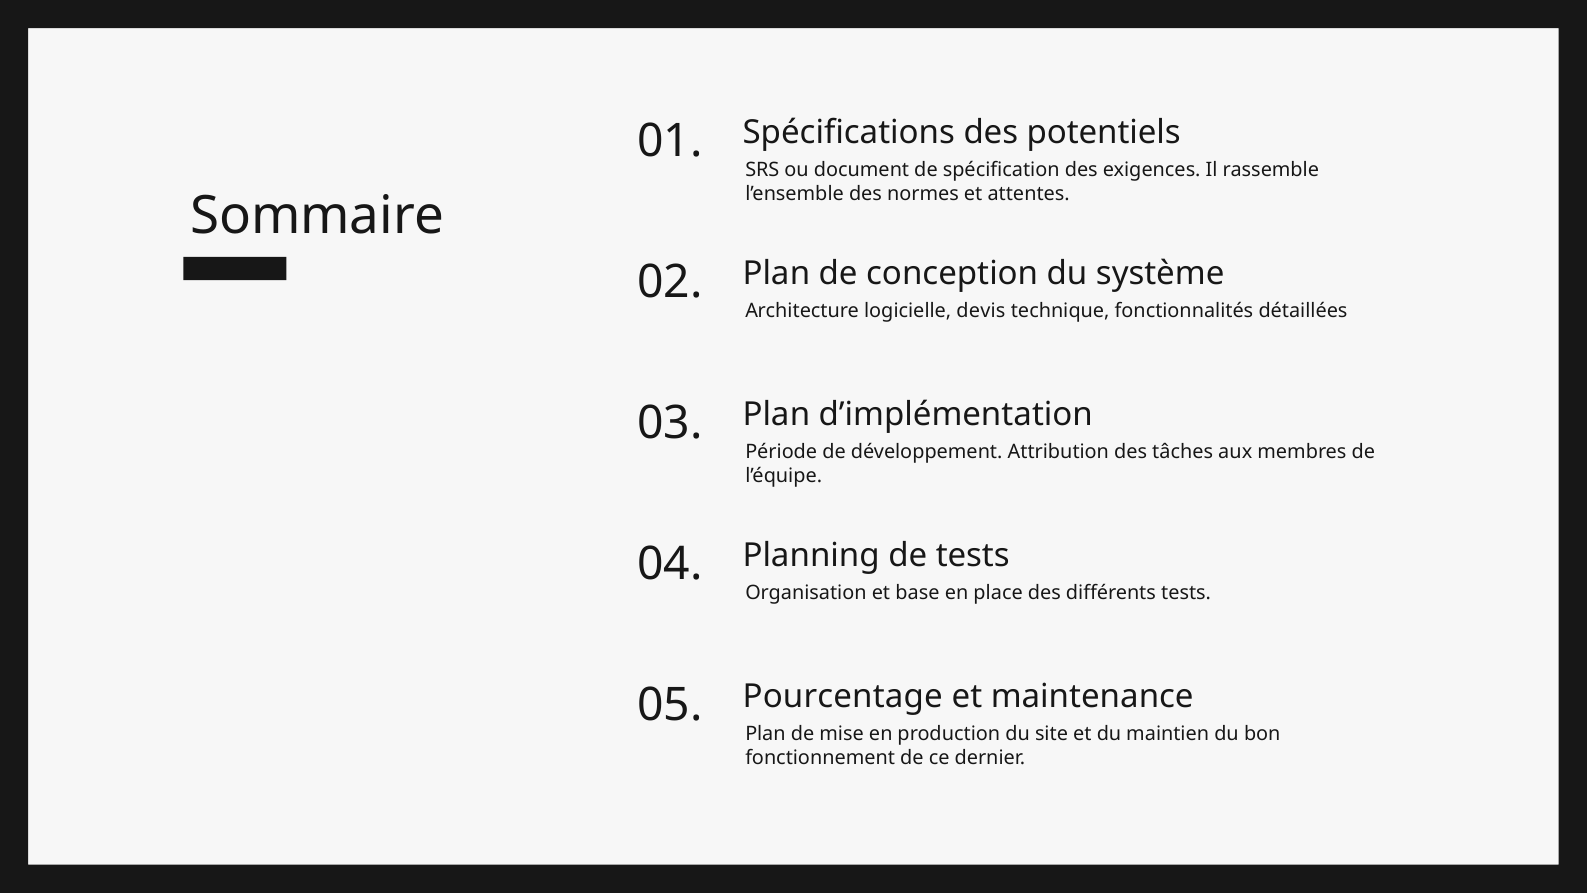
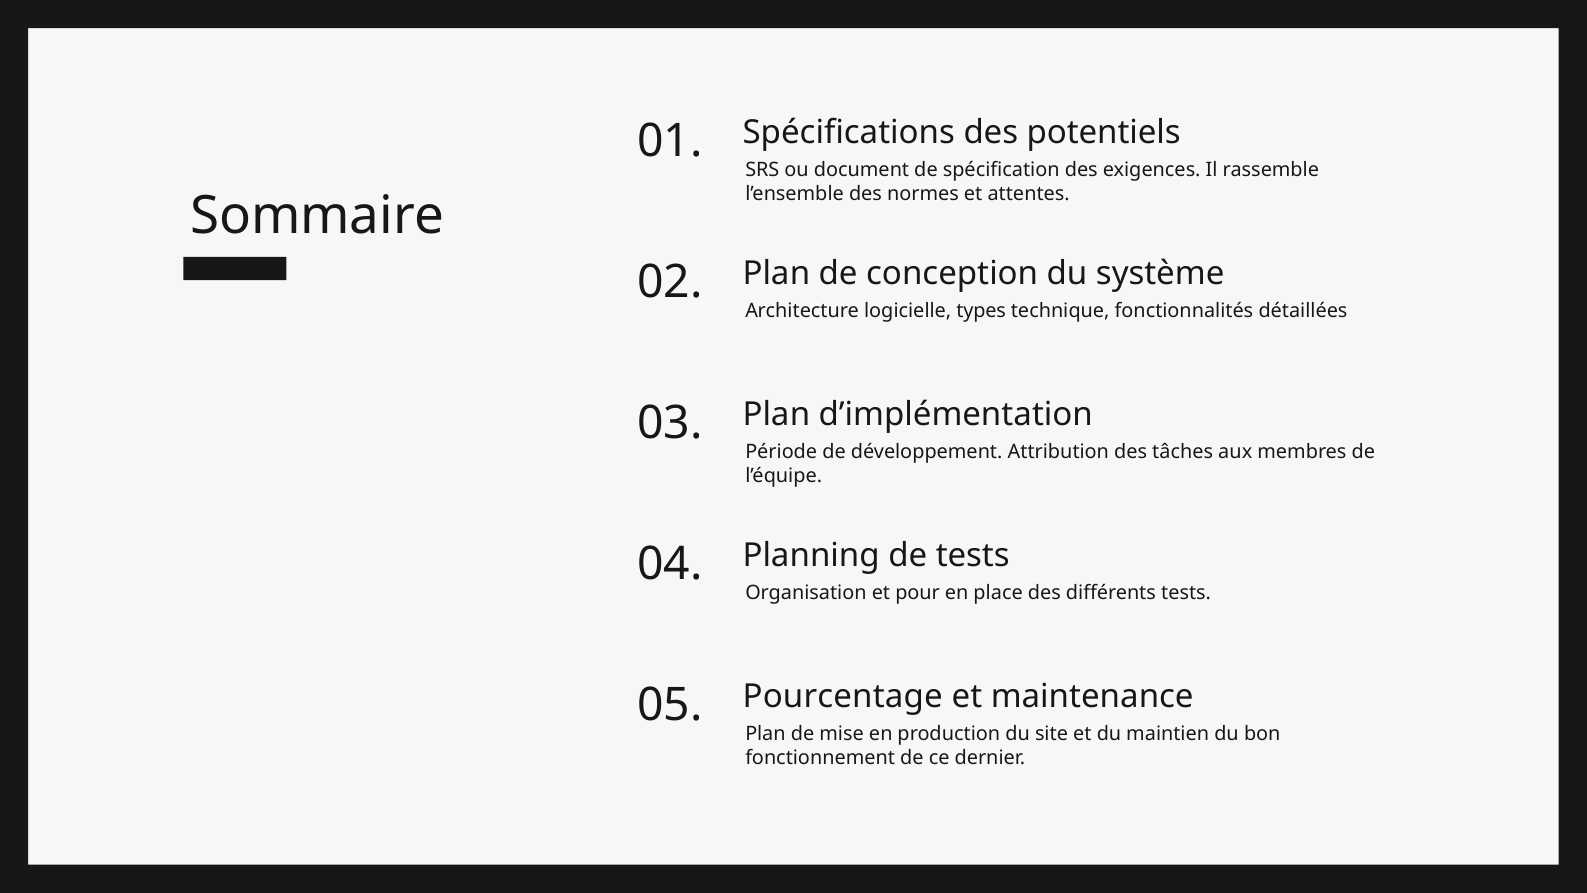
devis: devis -> types
base: base -> pour
